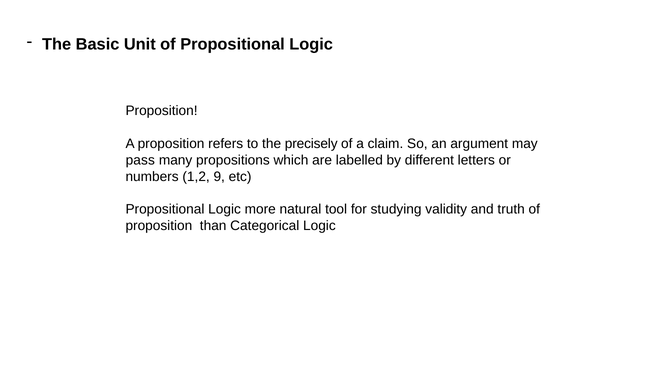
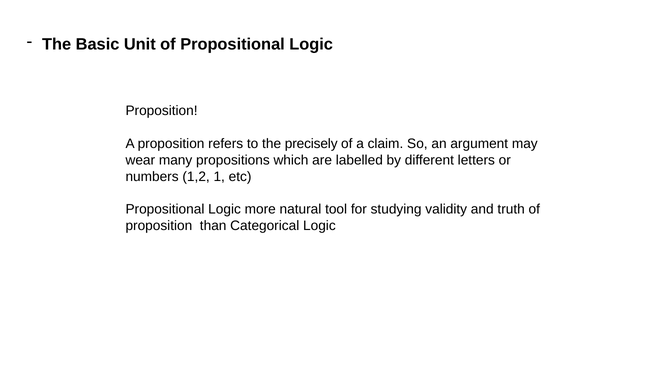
pass: pass -> wear
9: 9 -> 1
